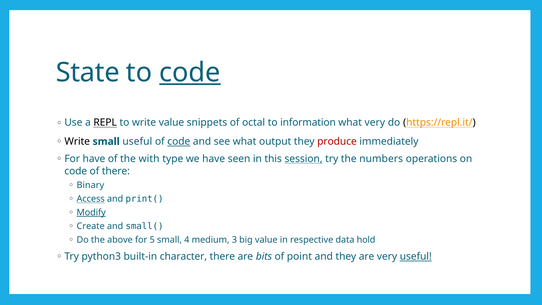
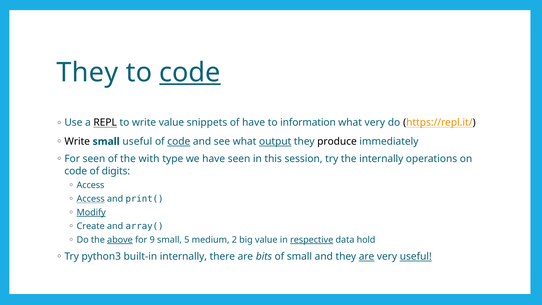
State at (88, 72): State -> They
of octal: octal -> have
output underline: none -> present
produce colour: red -> black
For have: have -> seen
session underline: present -> none
the numbers: numbers -> internally
of there: there -> digits
Binary at (90, 185): Binary -> Access
small(: small( -> array(
above underline: none -> present
5: 5 -> 9
4: 4 -> 5
3: 3 -> 2
respective underline: none -> present
built-in character: character -> internally
of point: point -> small
are at (367, 256) underline: none -> present
